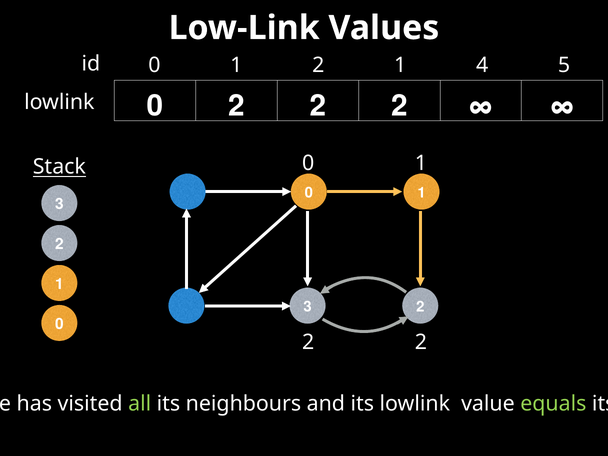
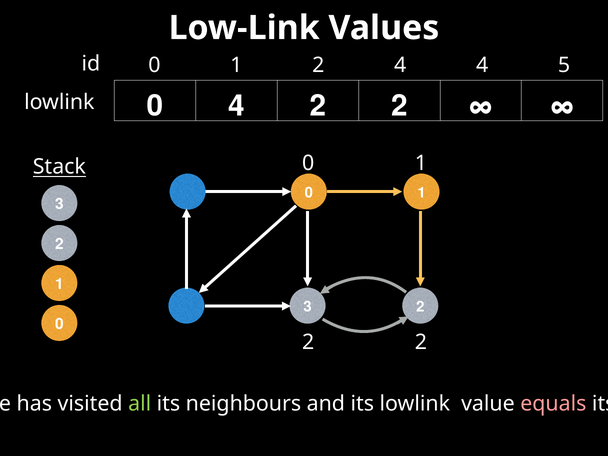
2 1: 1 -> 4
2 at (236, 106): 2 -> 4
equals colour: light green -> pink
